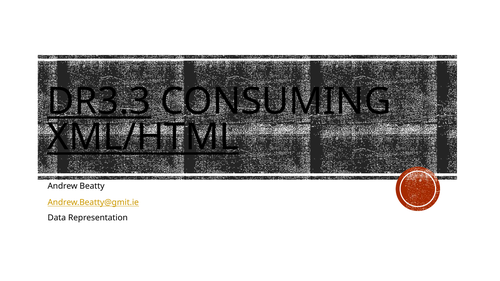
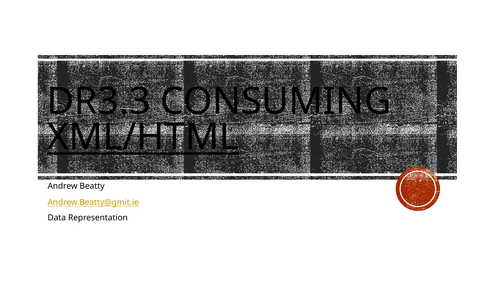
DR3.3 underline: present -> none
